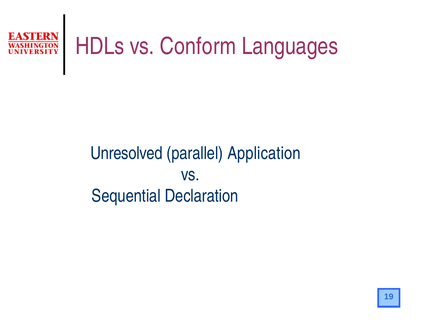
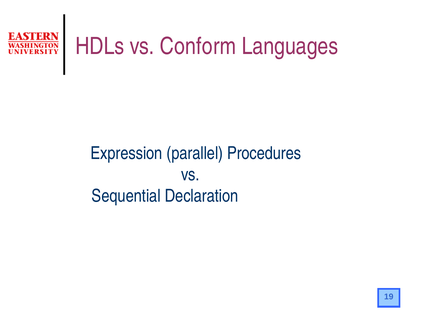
Unresolved: Unresolved -> Expression
Application: Application -> Procedures
